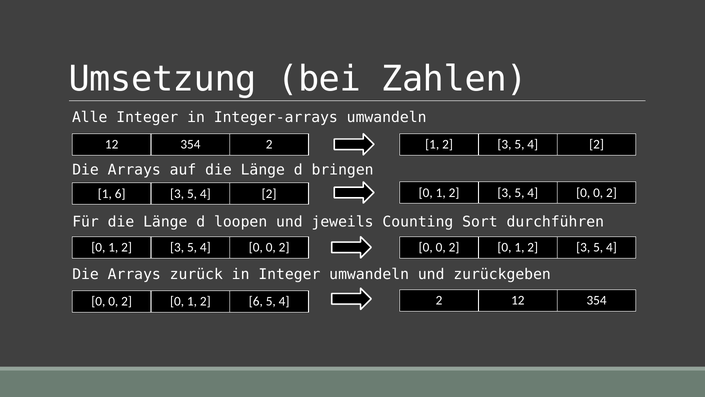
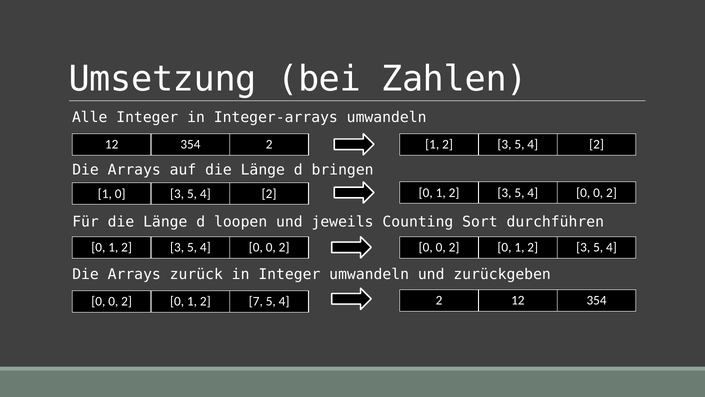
1 6: 6 -> 0
2 6: 6 -> 7
